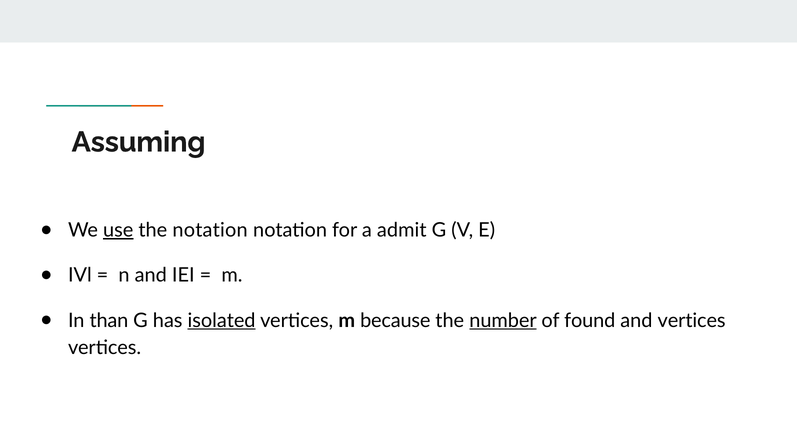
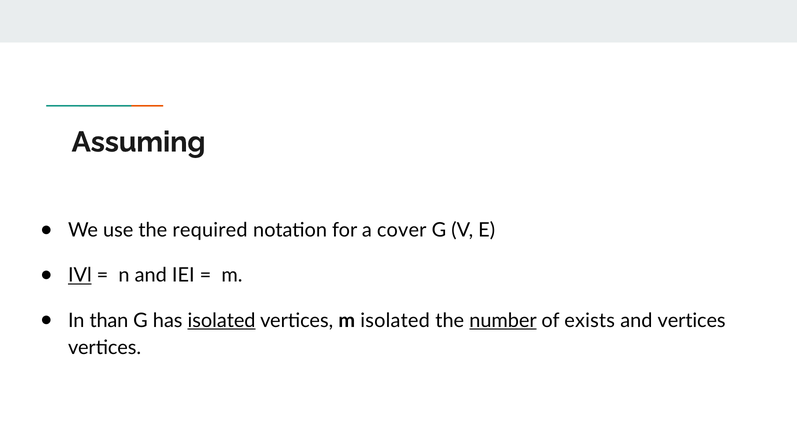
use underline: present -> none
the notation: notation -> required
admit: admit -> cover
IVl underline: none -> present
m because: because -> isolated
found: found -> exists
